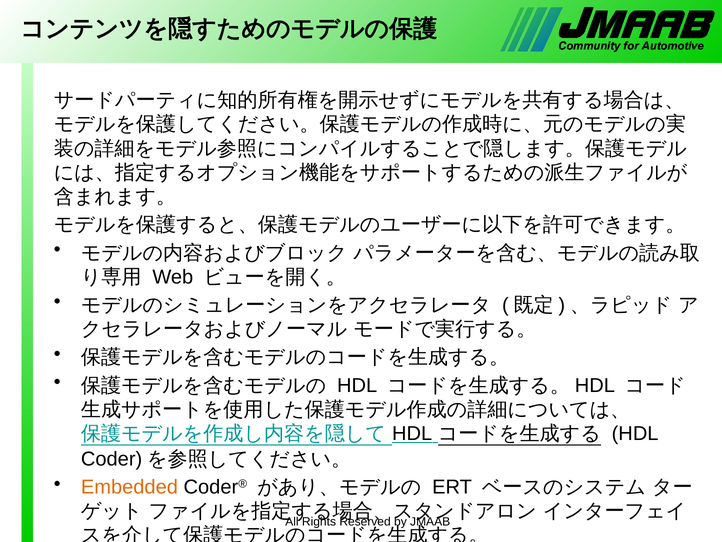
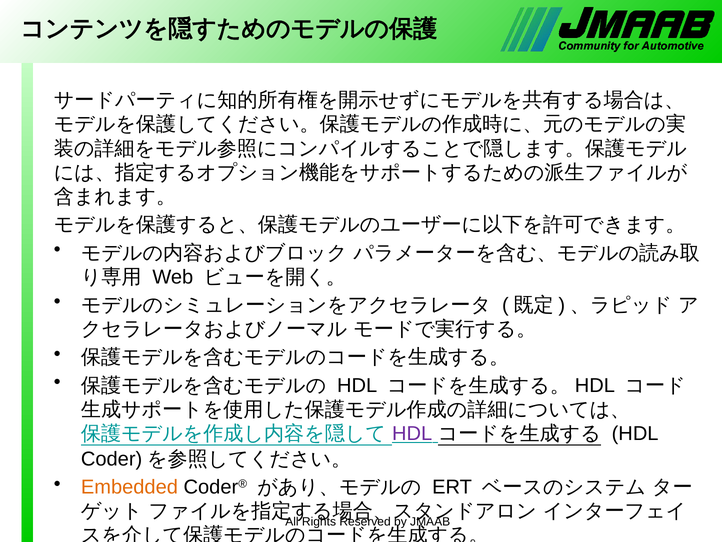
HDL at (412, 433) colour: black -> purple
